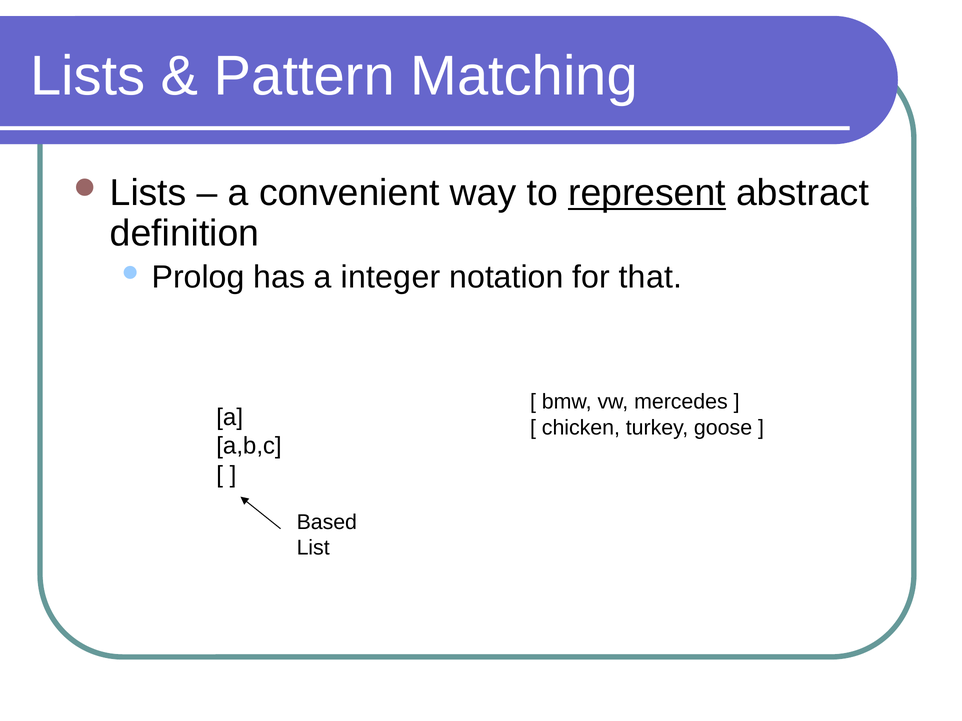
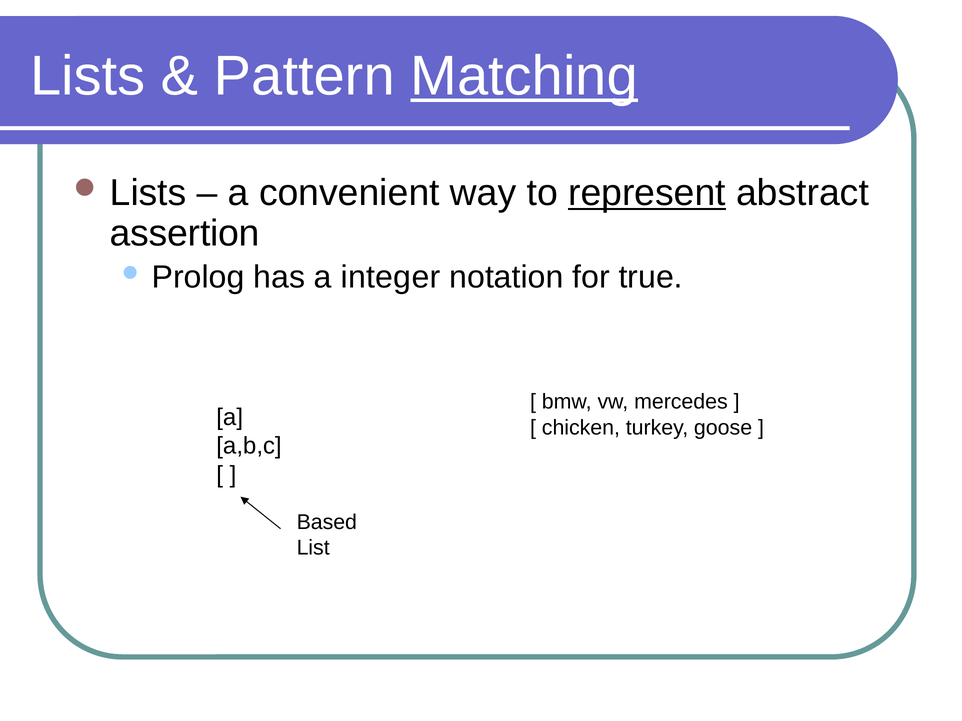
Matching underline: none -> present
definition: definition -> assertion
that: that -> true
